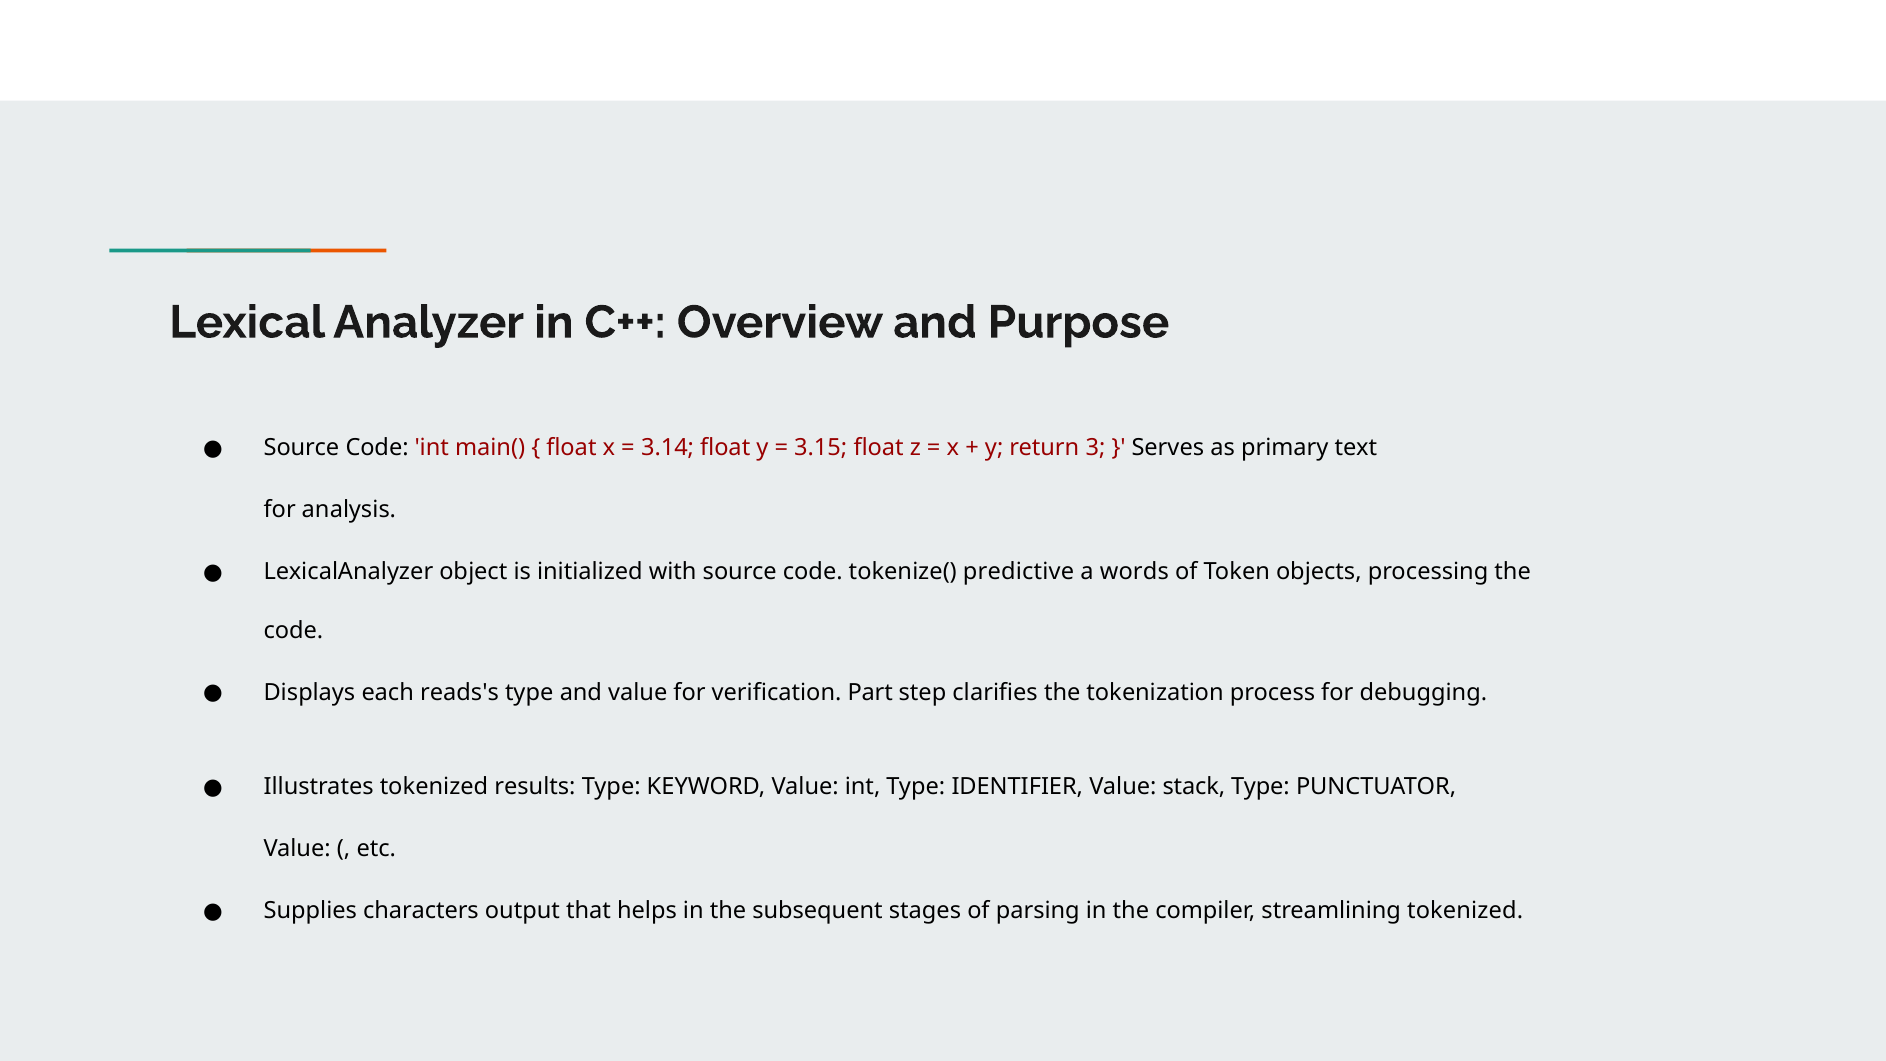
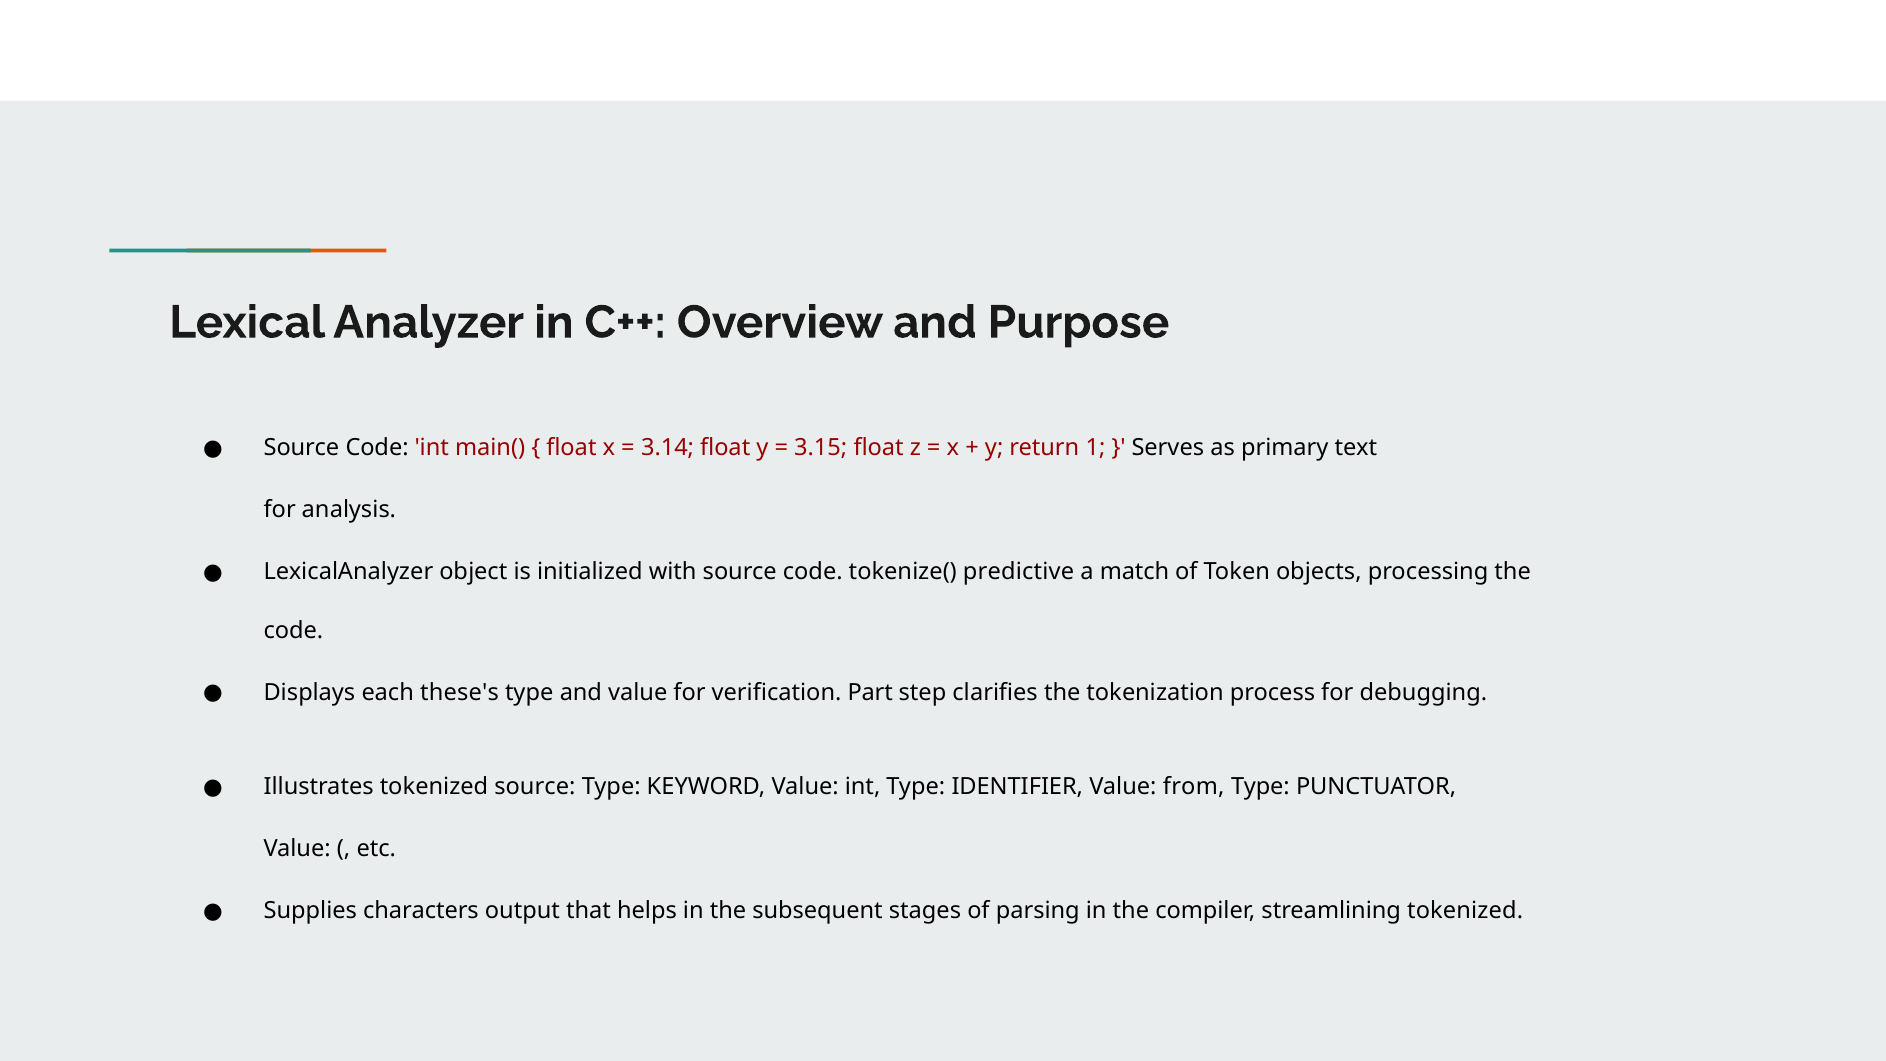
3: 3 -> 1
words: words -> match
reads's: reads's -> these's
tokenized results: results -> source
stack: stack -> from
